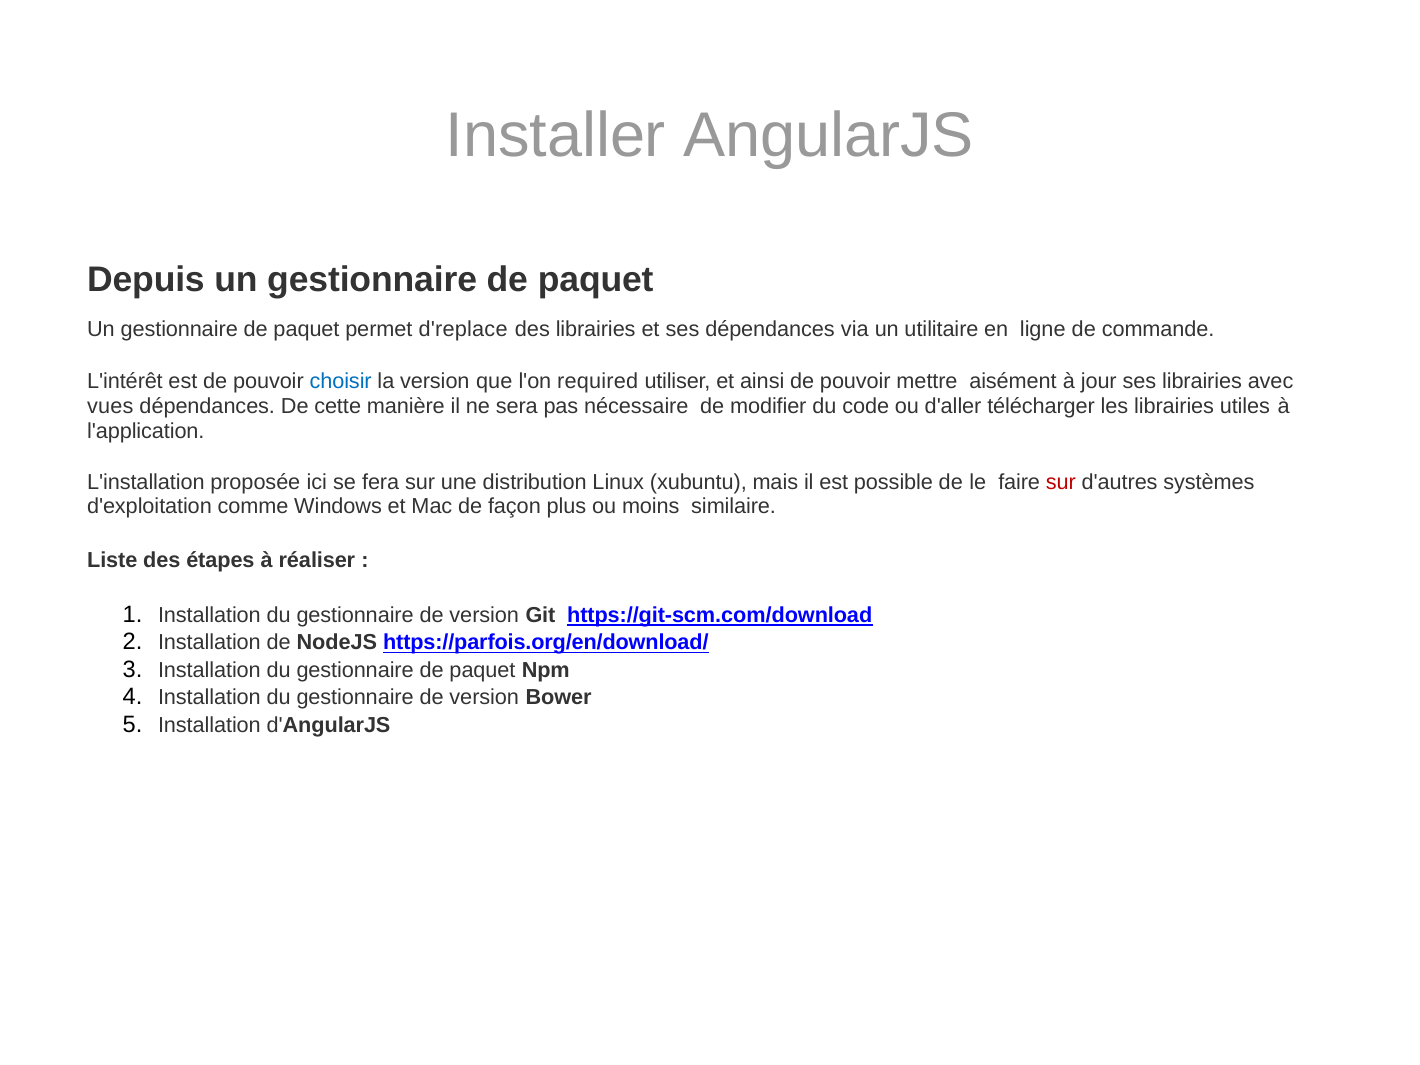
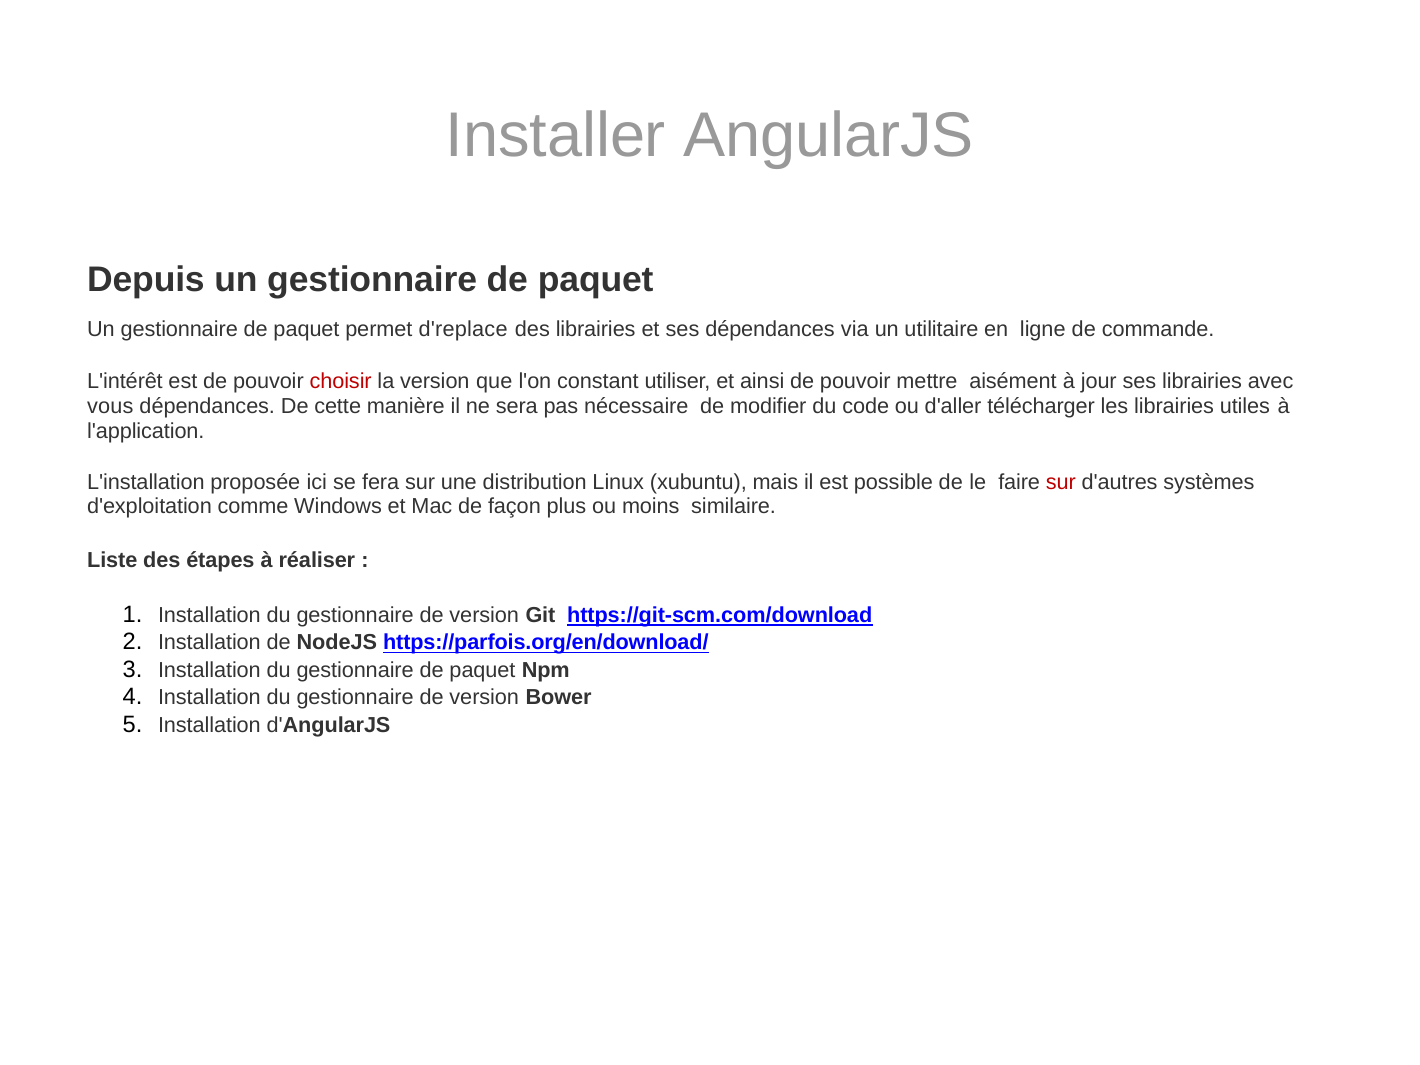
choisir colour: blue -> red
required: required -> constant
vues: vues -> vous
